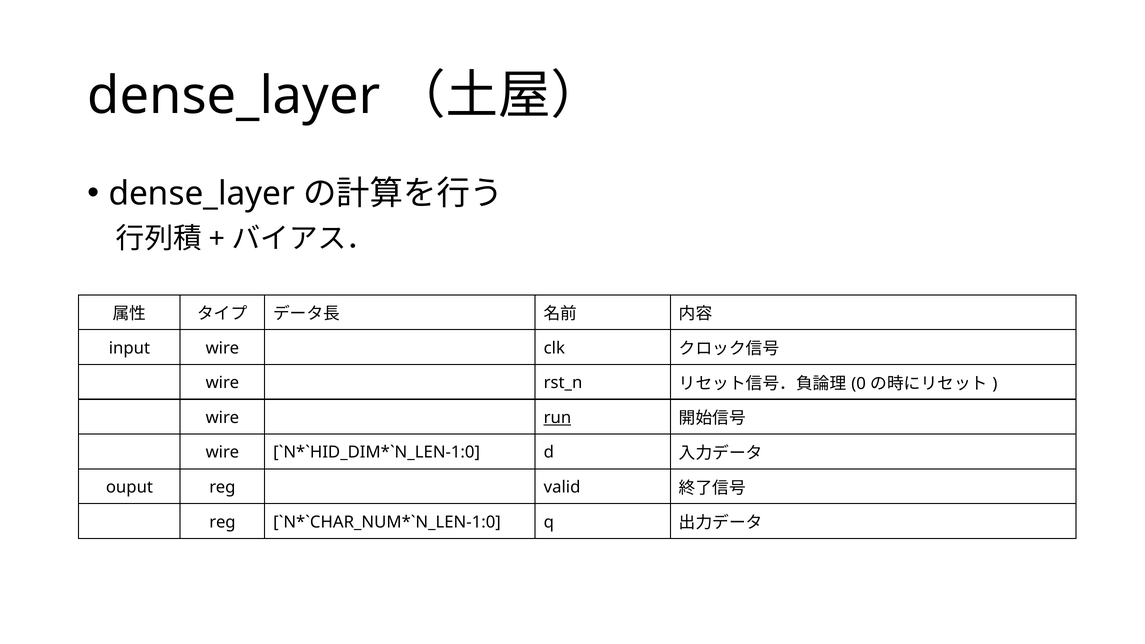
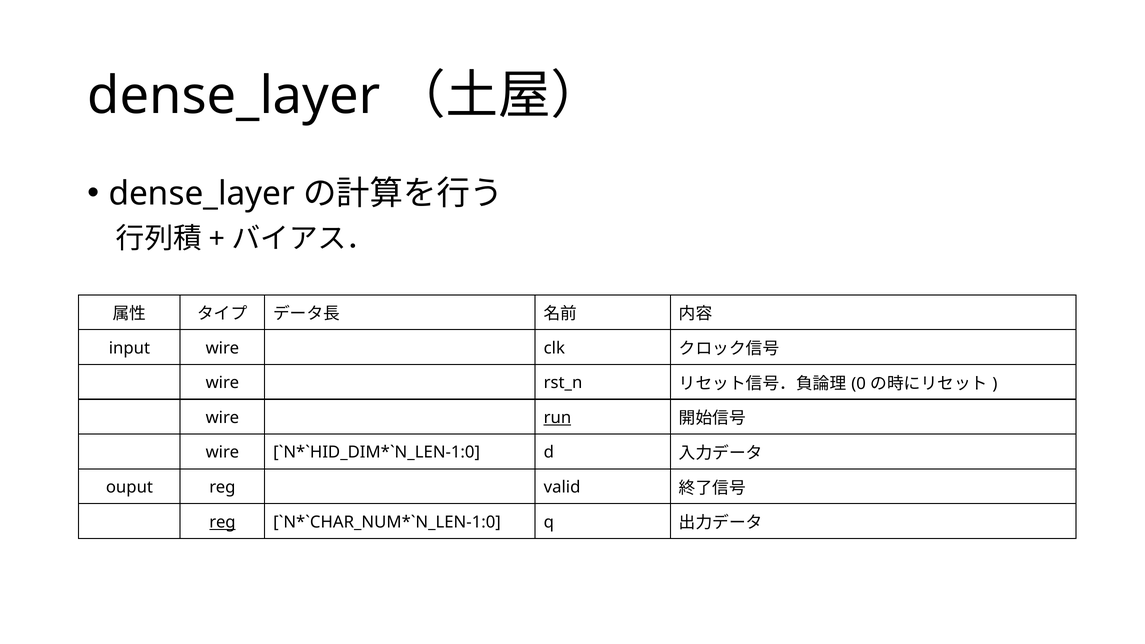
reg at (222, 522) underline: none -> present
